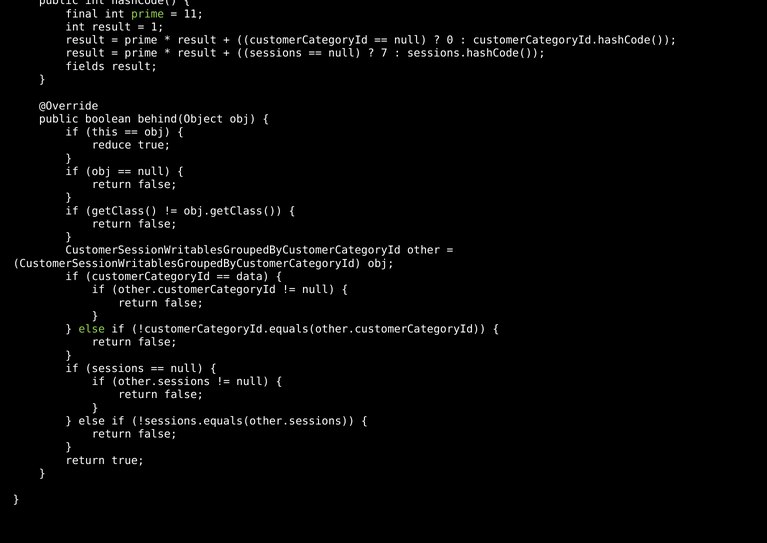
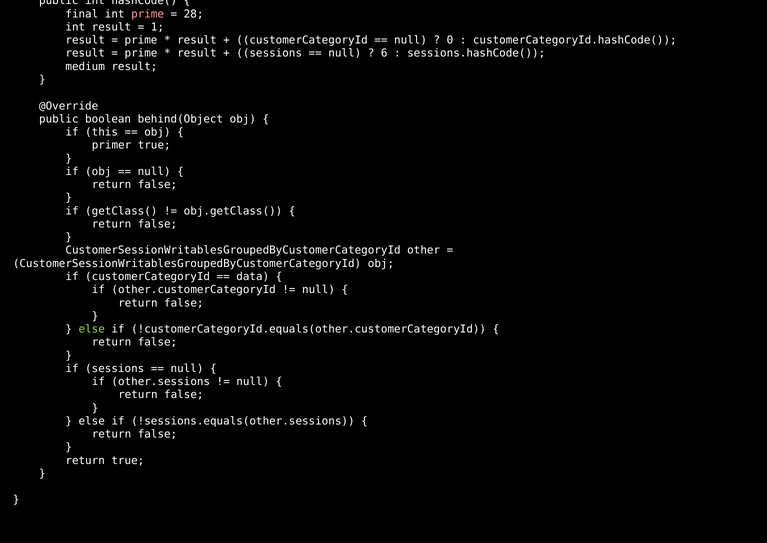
prime at (148, 14) colour: light green -> pink
11: 11 -> 28
7: 7 -> 6
fields: fields -> medium
reduce: reduce -> primer
